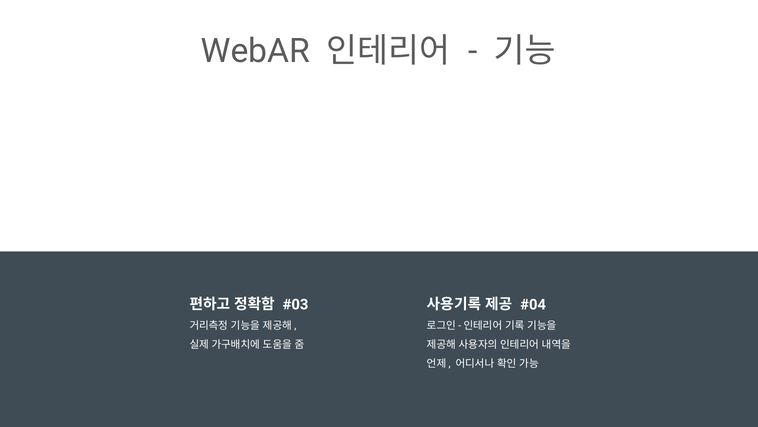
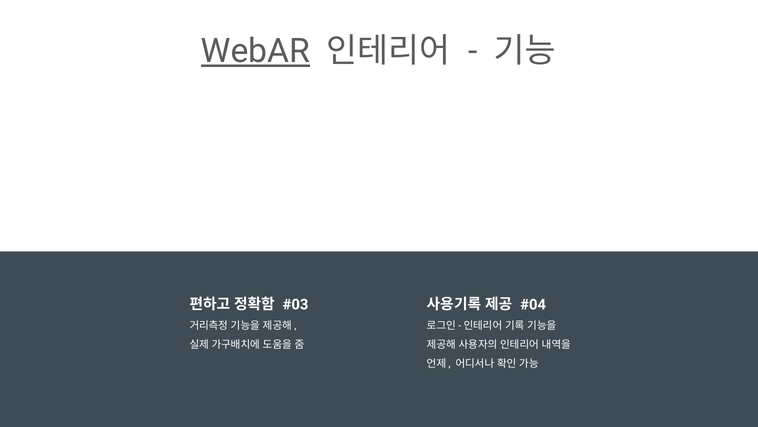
WebAR underline: none -> present
